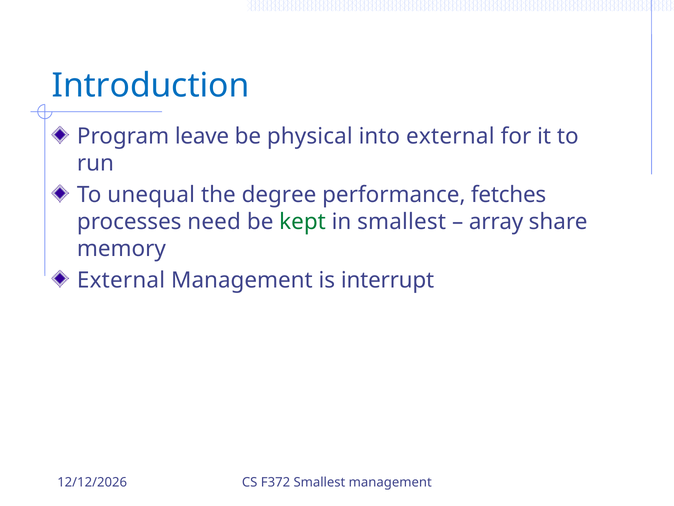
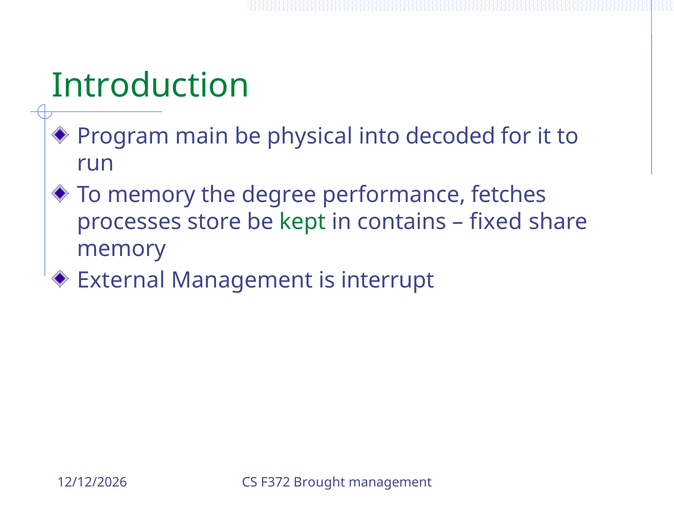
Introduction colour: blue -> green
leave: leave -> main
into external: external -> decoded
To unequal: unequal -> memory
need: need -> store
in smallest: smallest -> contains
array: array -> fixed
F372 Smallest: Smallest -> Brought
